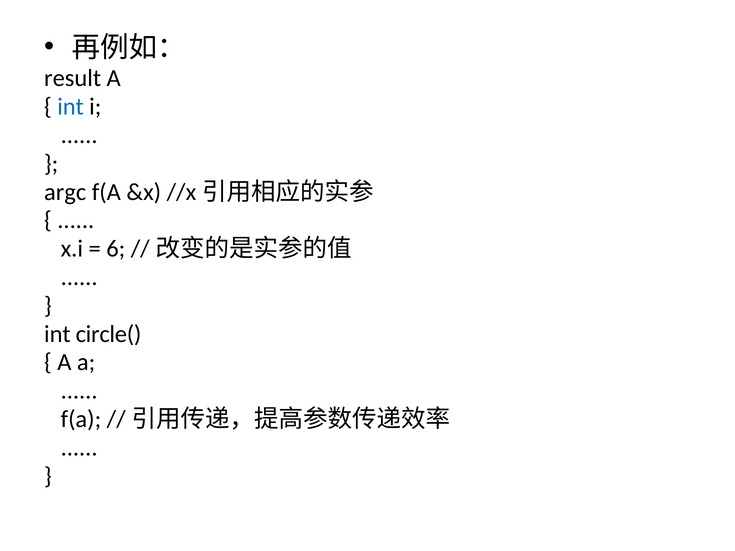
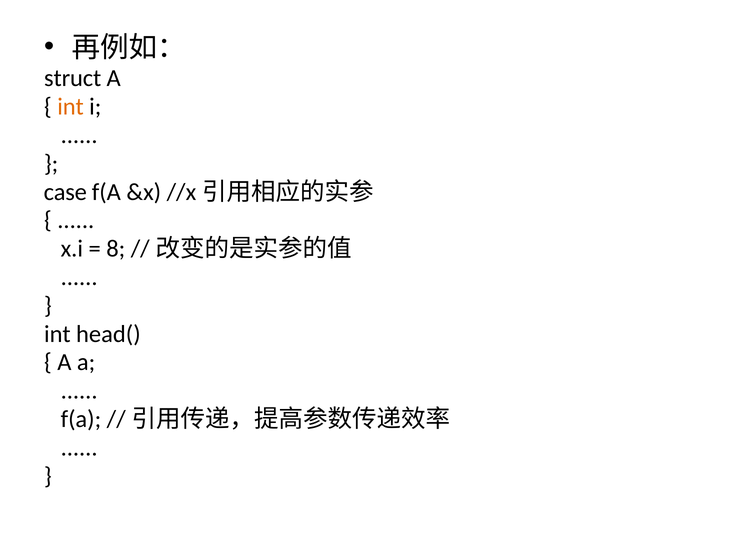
result: result -> struct
int at (71, 107) colour: blue -> orange
argc: argc -> case
6: 6 -> 8
circle(: circle( -> head(
